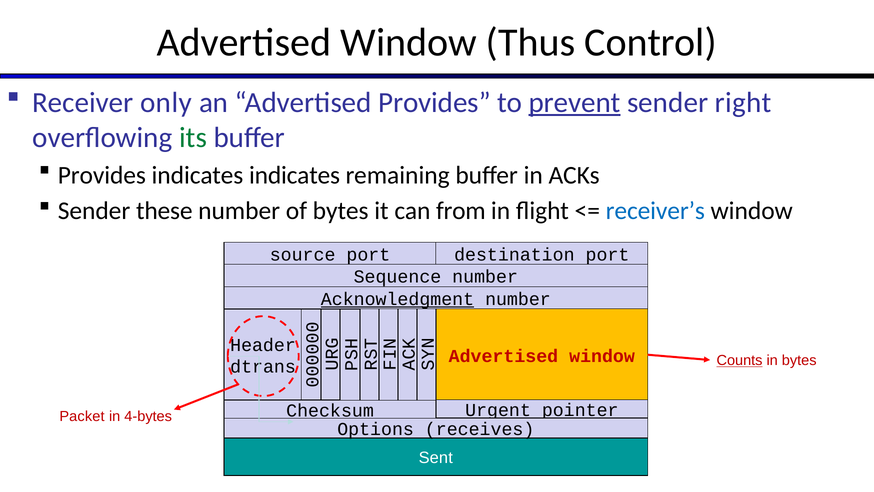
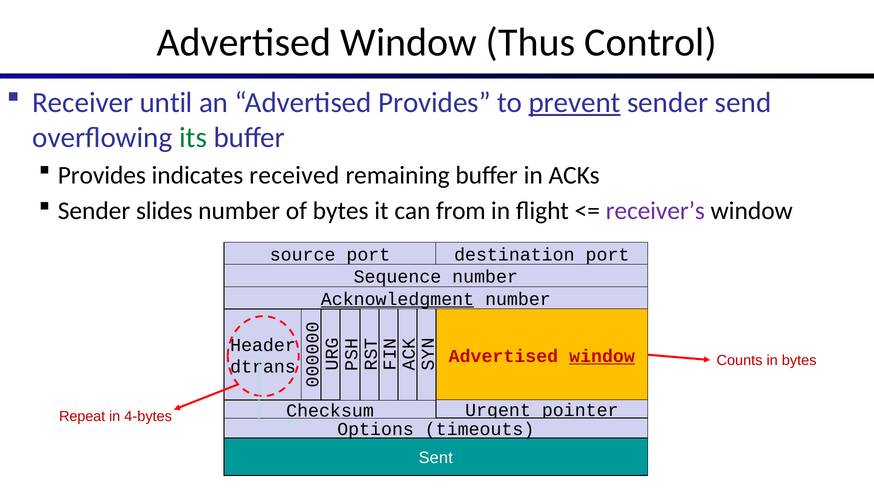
only: only -> until
right: right -> send
indicates indicates: indicates -> received
these: these -> slides
receiver’s colour: blue -> purple
window at (602, 356) underline: none -> present
Counts underline: present -> none
Packet: Packet -> Repeat
receives: receives -> timeouts
